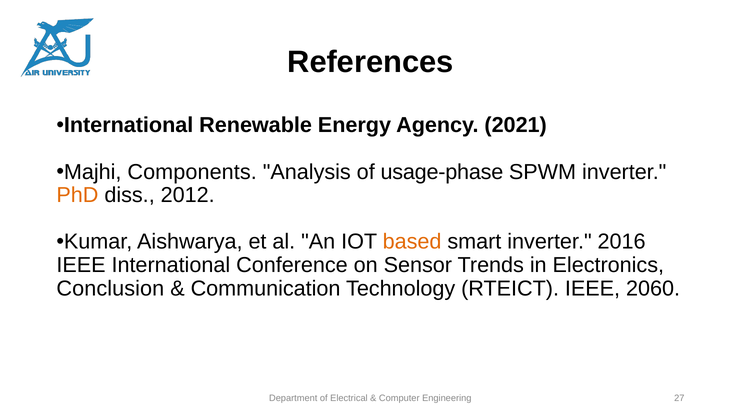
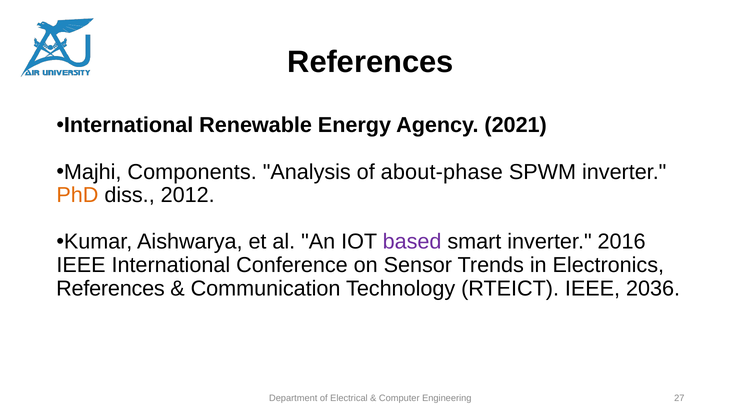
usage-phase: usage-phase -> about-phase
based colour: orange -> purple
Conclusion at (110, 288): Conclusion -> References
2060: 2060 -> 2036
